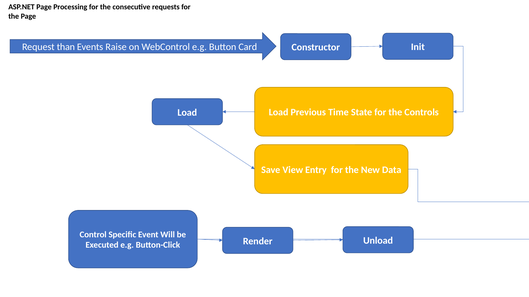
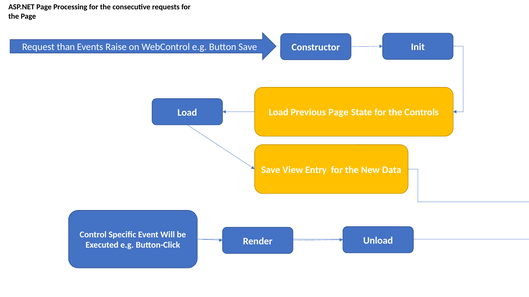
Button Card: Card -> Save
Previous Time: Time -> Page
